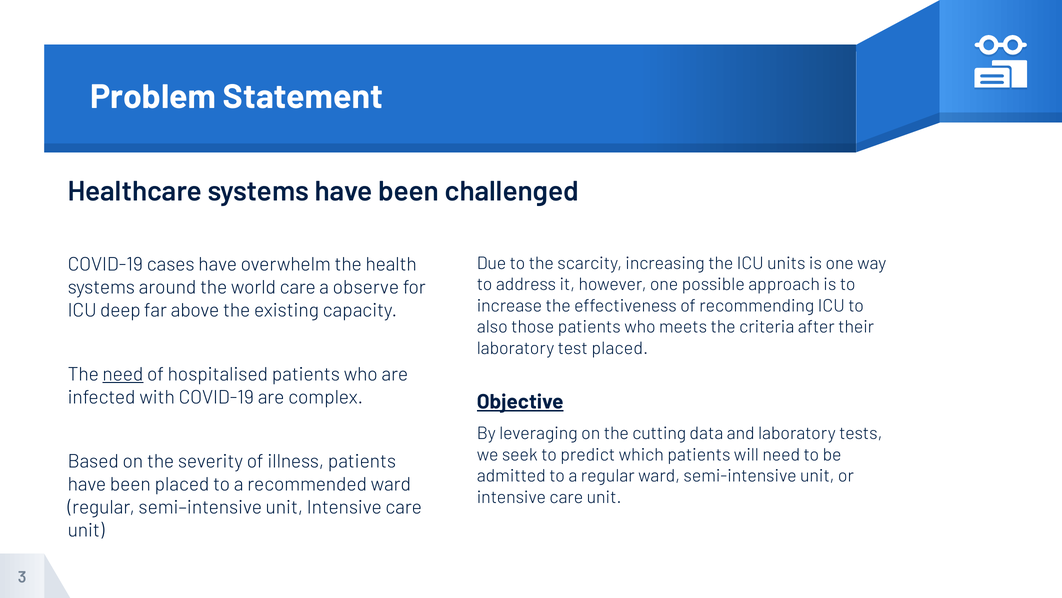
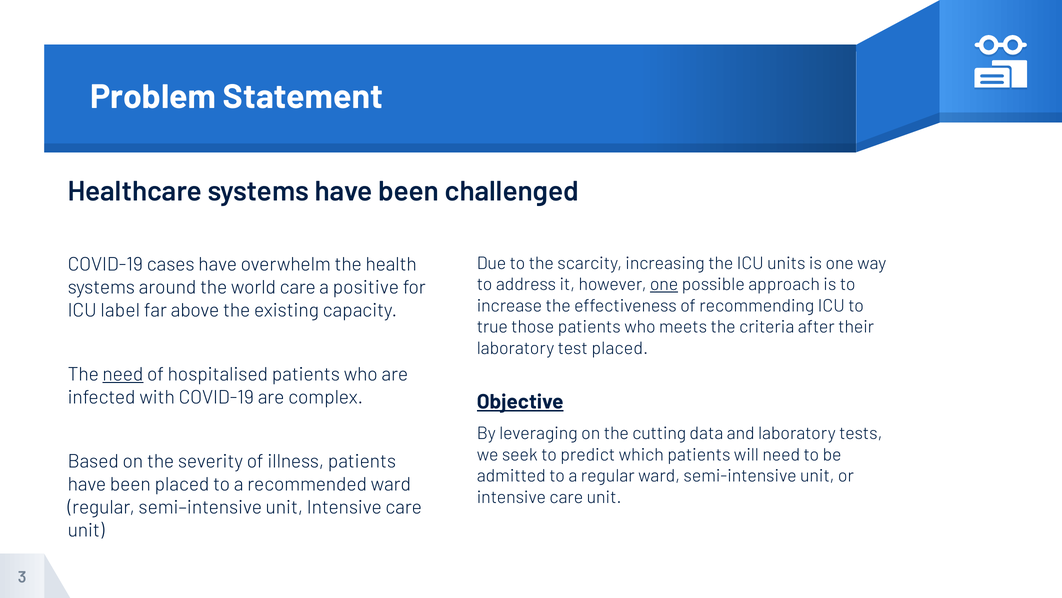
one at (664, 284) underline: none -> present
observe: observe -> positive
deep: deep -> label
also: also -> true
